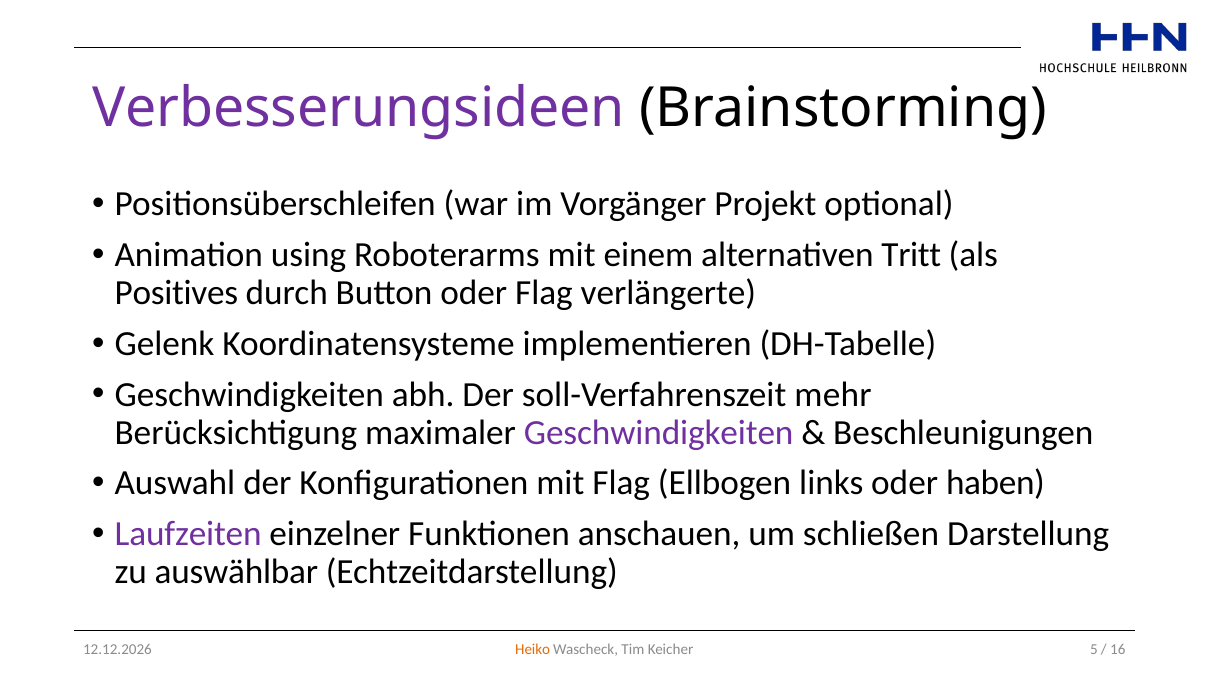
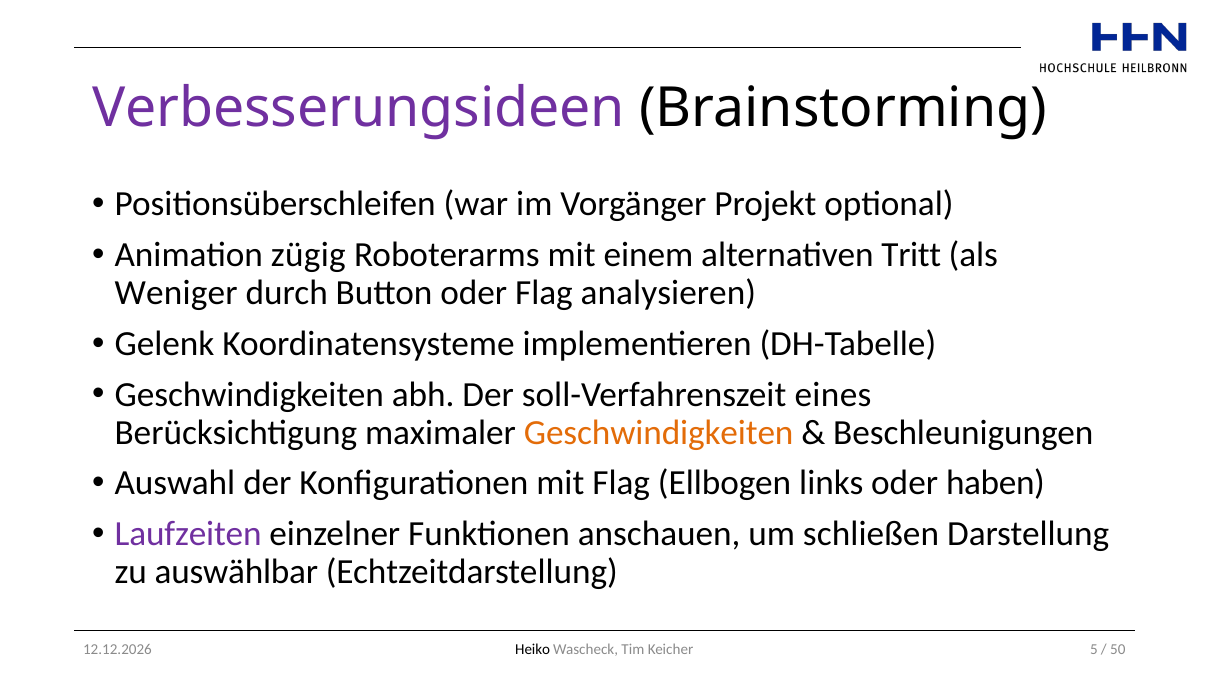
using: using -> zügig
Positives: Positives -> Weniger
verlängerte: verlängerte -> analysieren
mehr: mehr -> eines
Geschwindigkeiten at (659, 433) colour: purple -> orange
Heiko colour: orange -> black
16: 16 -> 50
